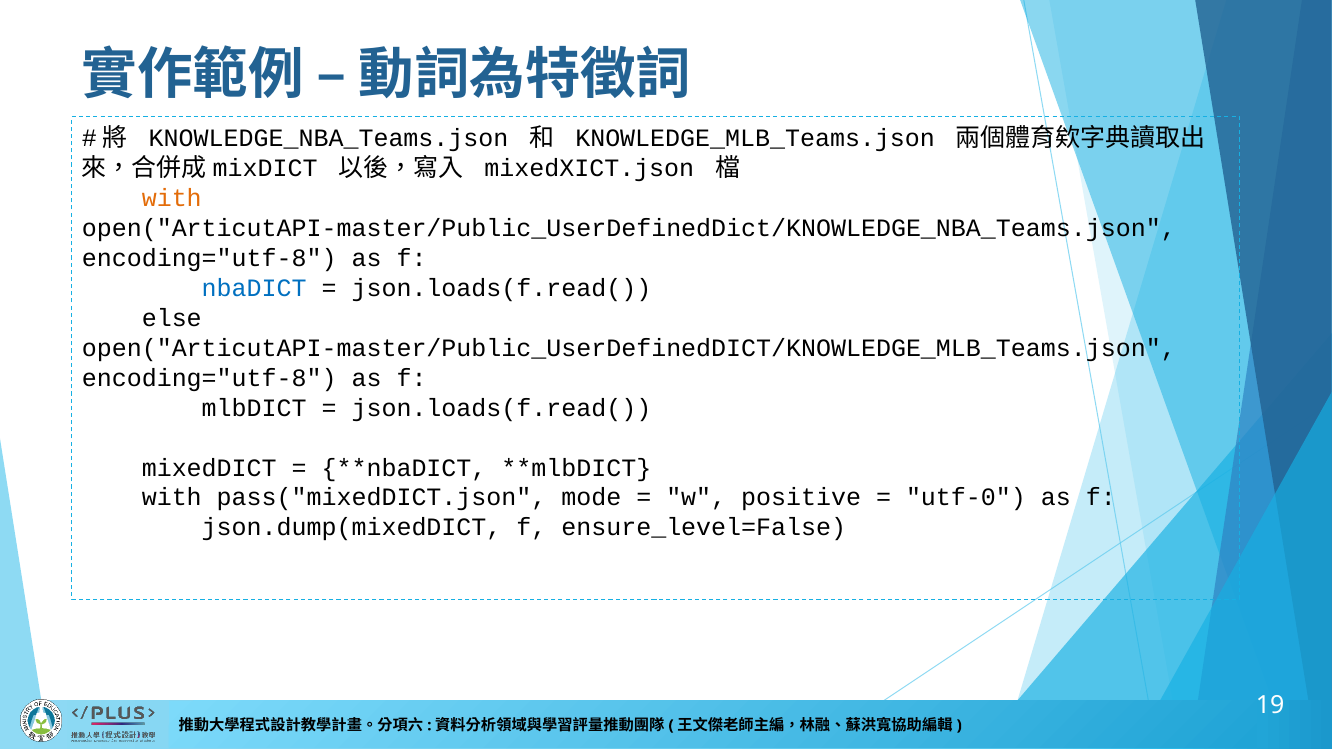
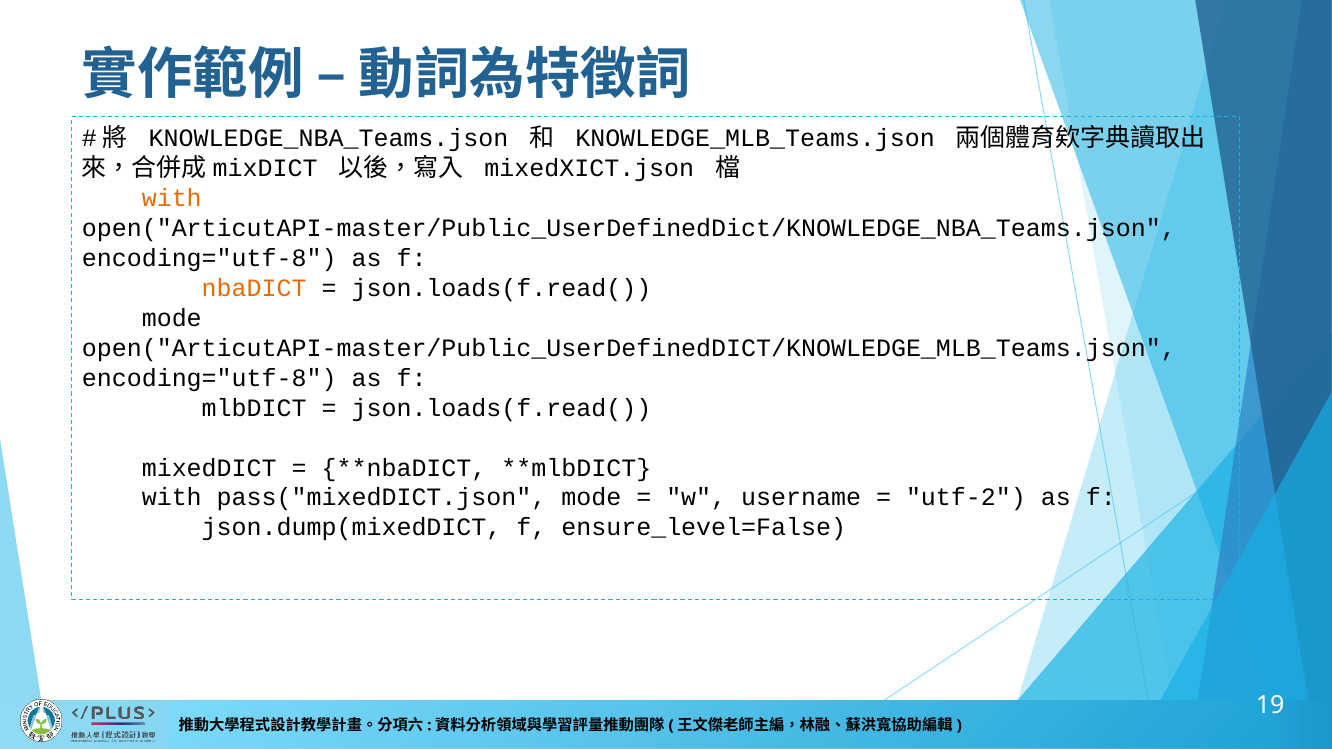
nbaDICT colour: blue -> orange
else at (172, 318): else -> mode
positive: positive -> username
utf-0: utf-0 -> utf-2
